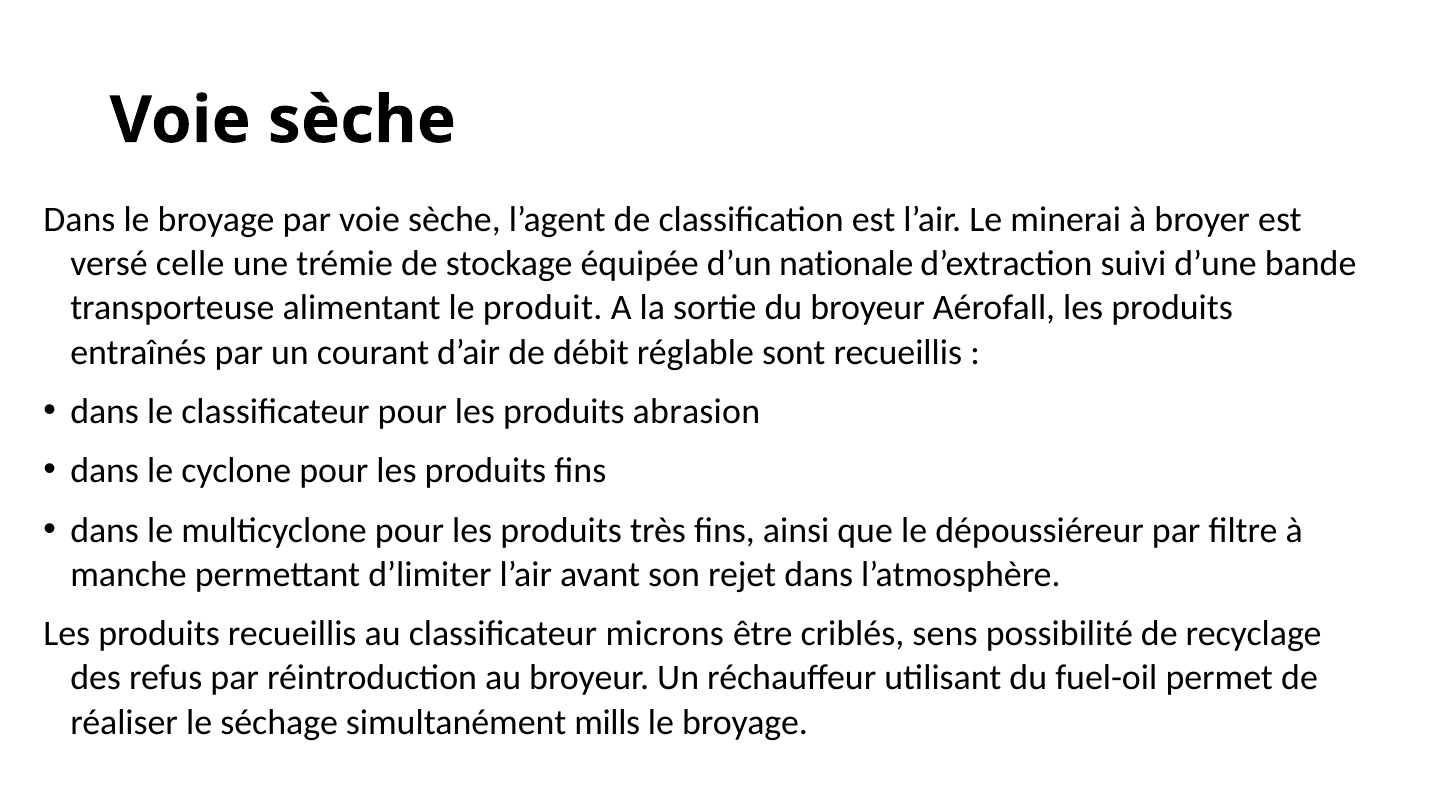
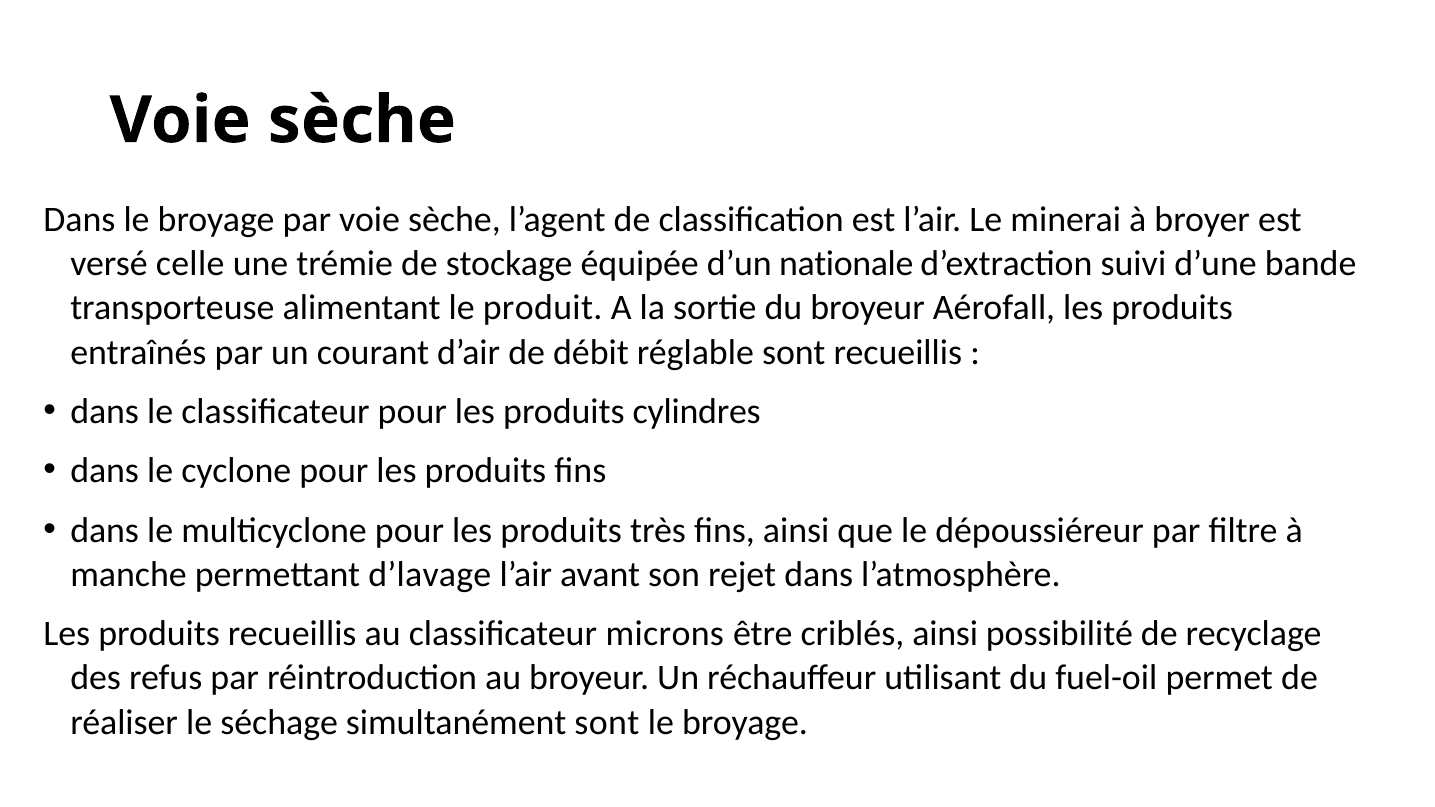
abrasion: abrasion -> cylindres
d’limiter: d’limiter -> d’lavage
criblés sens: sens -> ainsi
simultanément mills: mills -> sont
